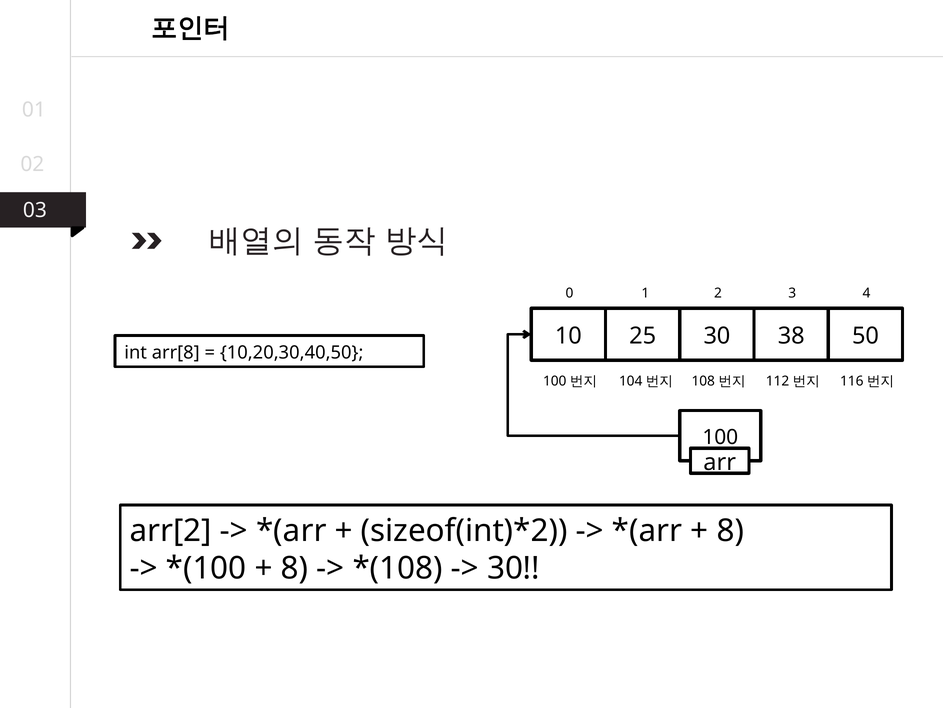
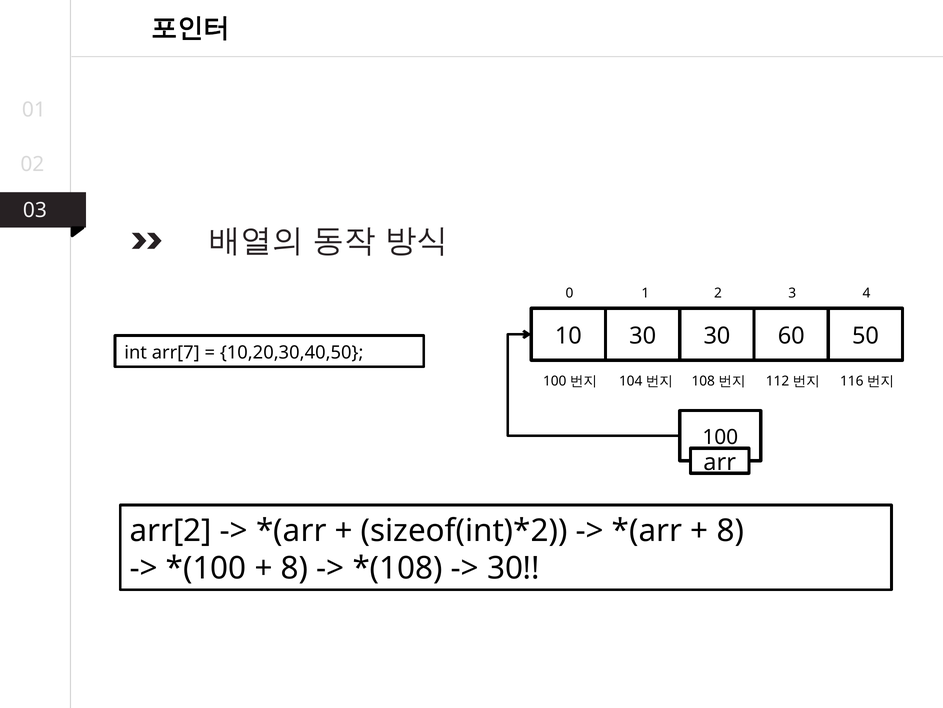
10 25: 25 -> 30
38: 38 -> 60
arr[8: arr[8 -> arr[7
